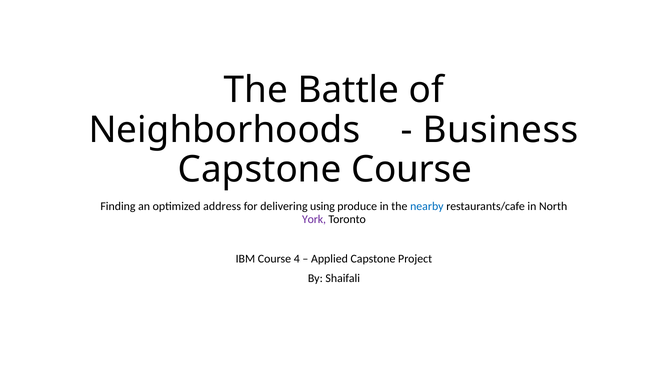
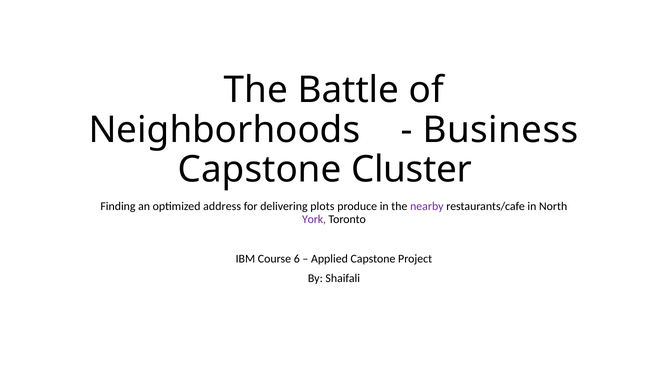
Capstone Course: Course -> Cluster
using: using -> plots
nearby colour: blue -> purple
4: 4 -> 6
